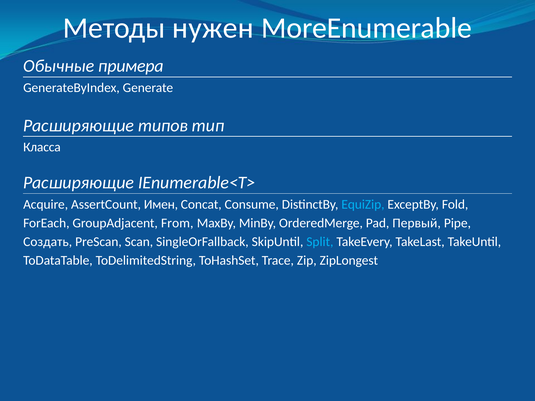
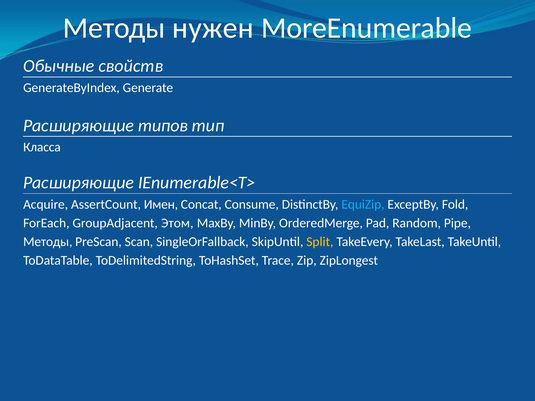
примера: примера -> свойств
From: From -> Этом
Первый: Первый -> Random
Создать at (48, 242): Создать -> Методы
Split colour: light blue -> yellow
